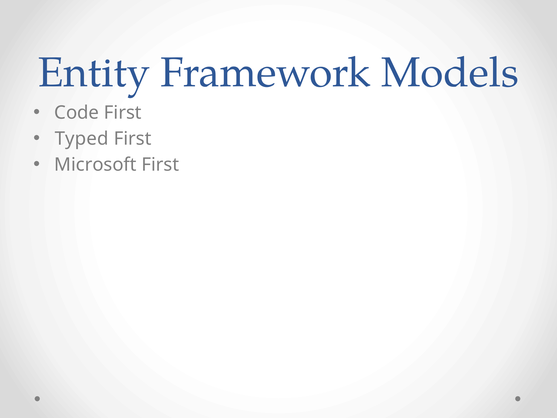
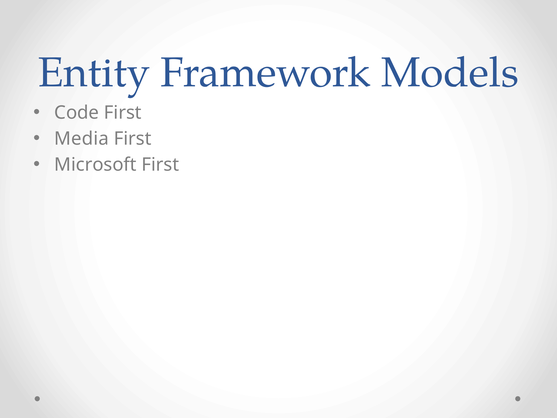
Typed: Typed -> Media
